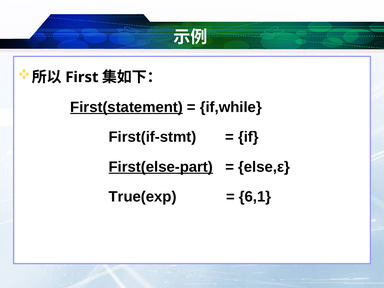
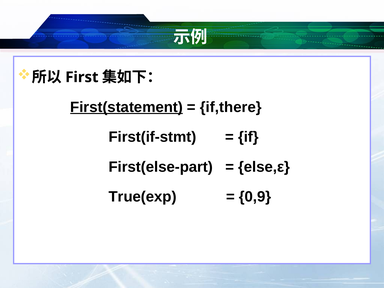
if,while: if,while -> if,there
First(else-part underline: present -> none
6,1: 6,1 -> 0,9
